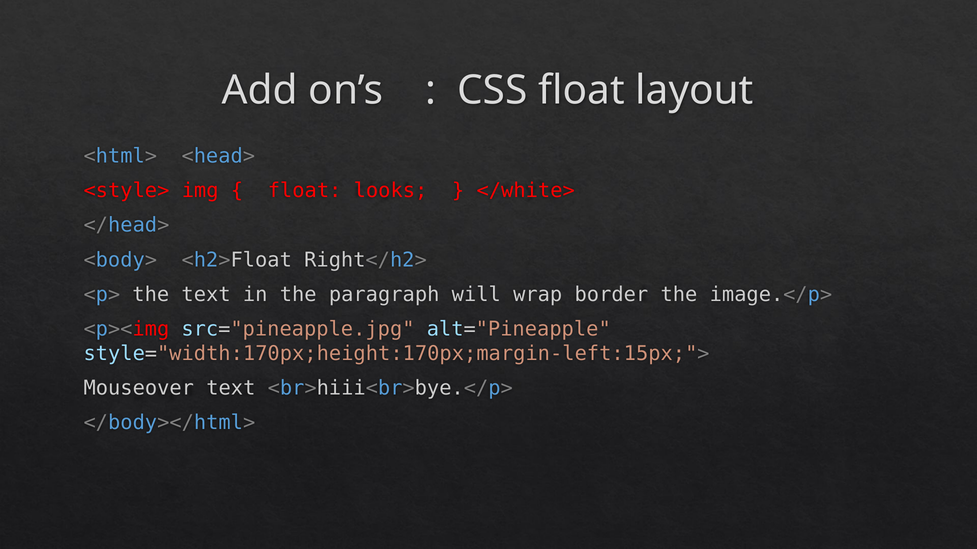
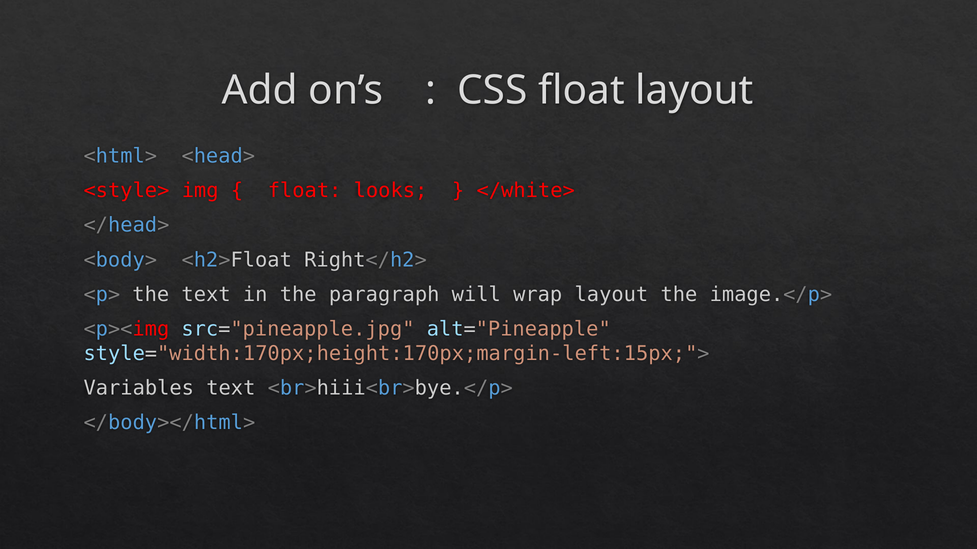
wrap border: border -> layout
Mouseover: Mouseover -> Variables
